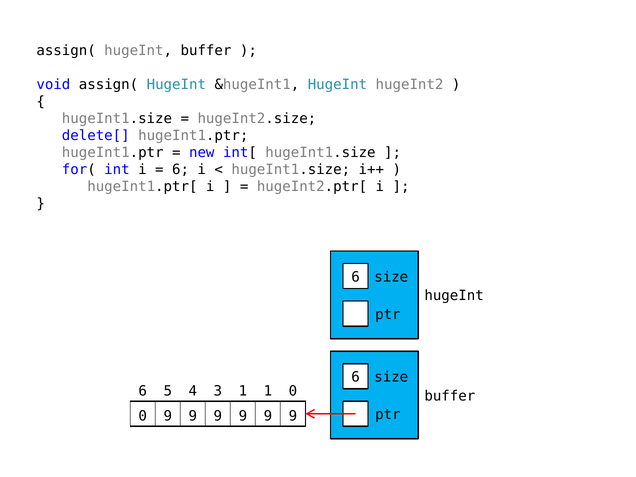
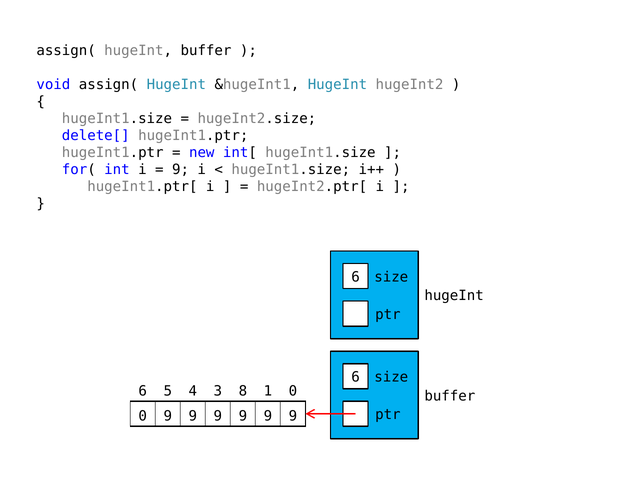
6 at (181, 169): 6 -> 9
3 1: 1 -> 8
